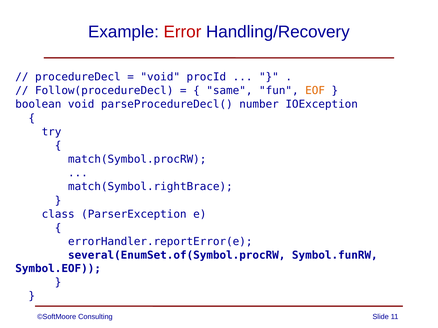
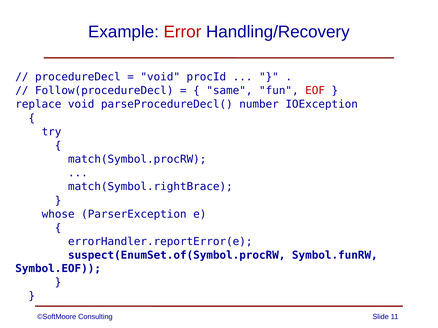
EOF colour: orange -> red
boolean: boolean -> replace
class: class -> whose
several(EnumSet.of(Symbol.procRW: several(EnumSet.of(Symbol.procRW -> suspect(EnumSet.of(Symbol.procRW
